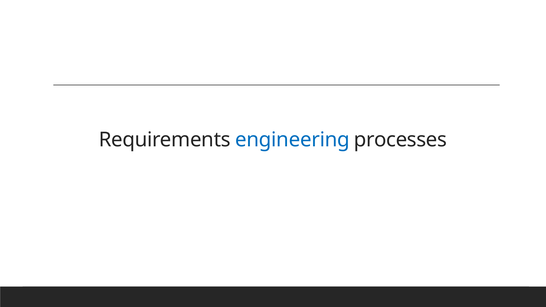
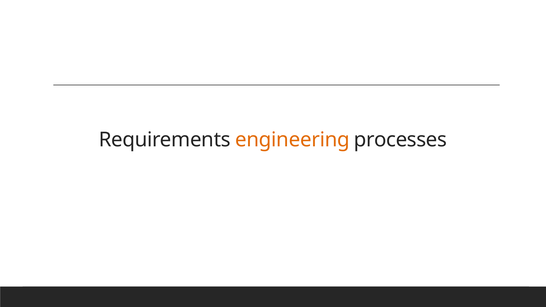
engineering at (292, 140) colour: blue -> orange
